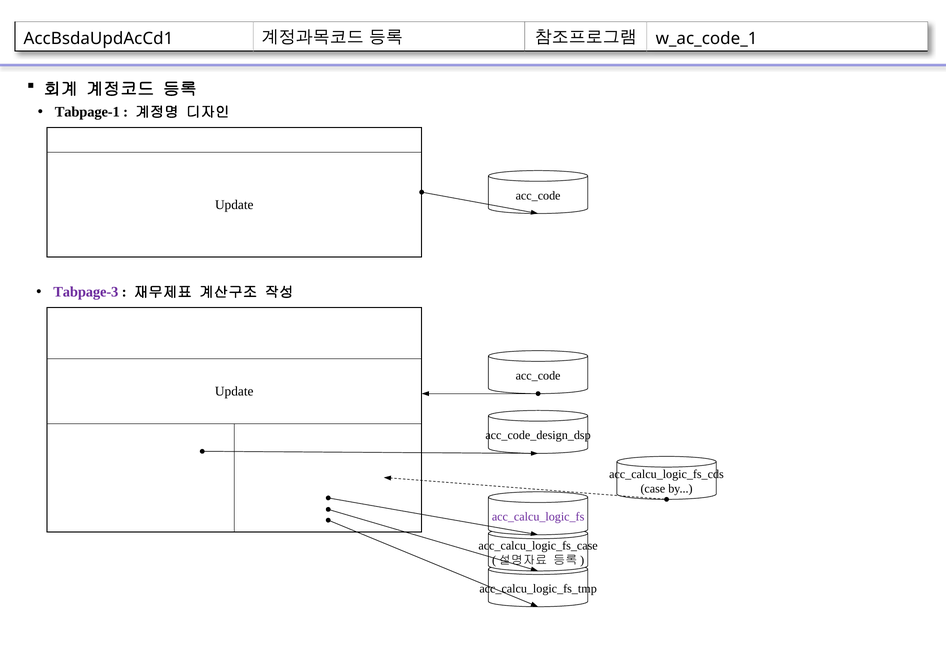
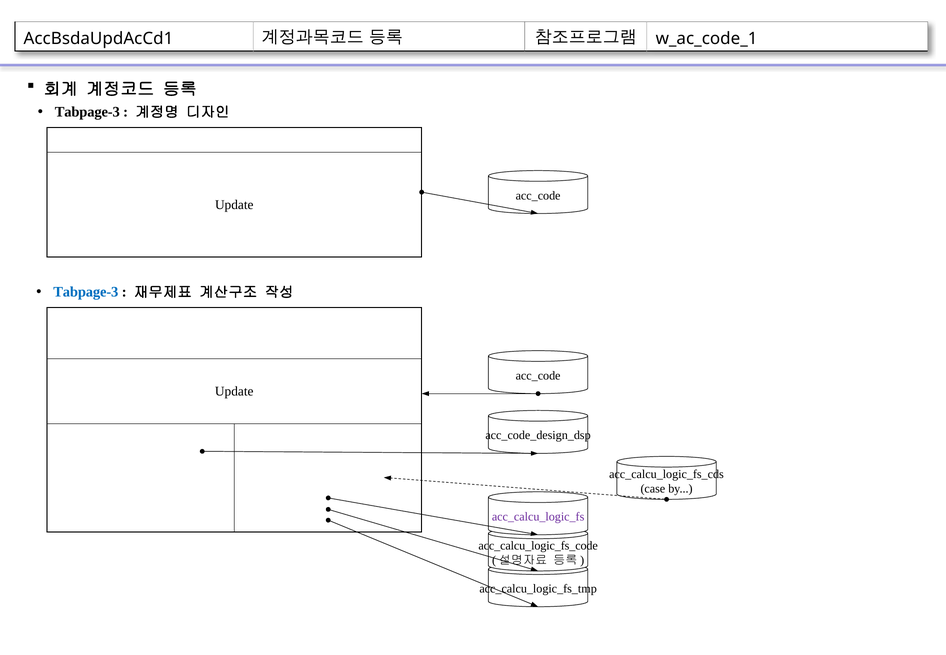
Tabpage-1 at (87, 112): Tabpage-1 -> Tabpage-3
Tabpage-3 at (86, 292) colour: purple -> blue
acc_calcu_logic_fs_case: acc_calcu_logic_fs_case -> acc_calcu_logic_fs_code
